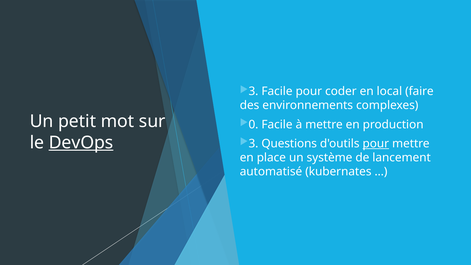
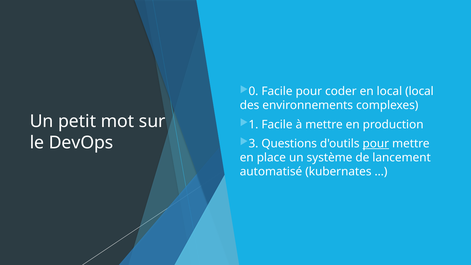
3 at (253, 91): 3 -> 0
local faire: faire -> local
0: 0 -> 1
DevOps underline: present -> none
